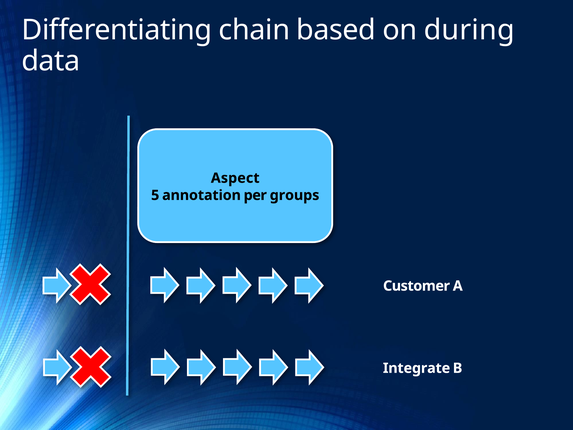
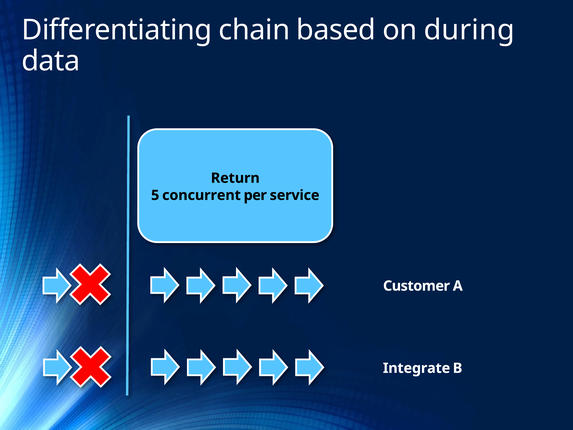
Aspect: Aspect -> Return
annotation: annotation -> concurrent
groups: groups -> service
